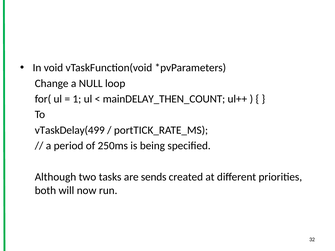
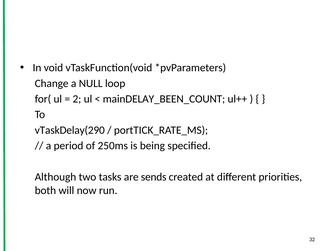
1: 1 -> 2
mainDELAY_THEN_COUNT: mainDELAY_THEN_COUNT -> mainDELAY_BEEN_COUNT
vTaskDelay(499: vTaskDelay(499 -> vTaskDelay(290
